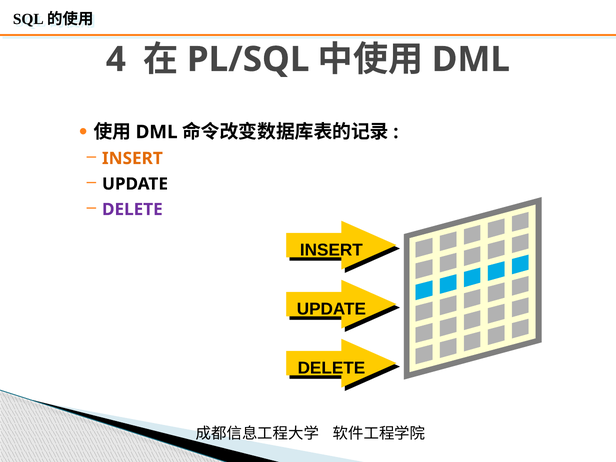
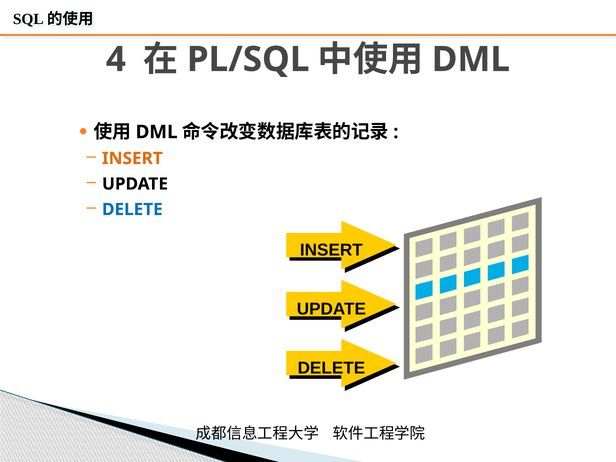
DELETE at (132, 209) colour: purple -> blue
